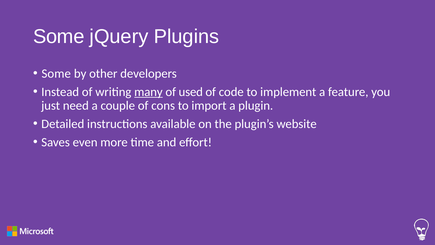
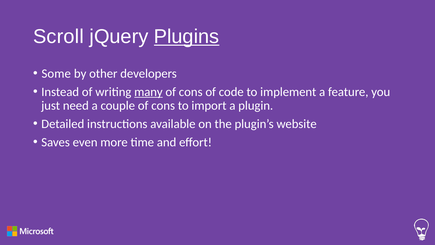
Some at (59, 37): Some -> Scroll
Plugins underline: none -> present
used at (191, 92): used -> cons
